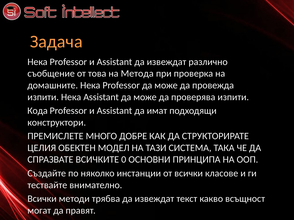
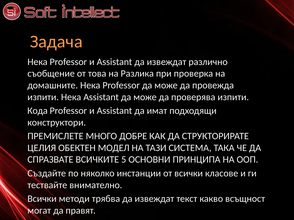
Метода: Метода -> Разлика
0: 0 -> 5
